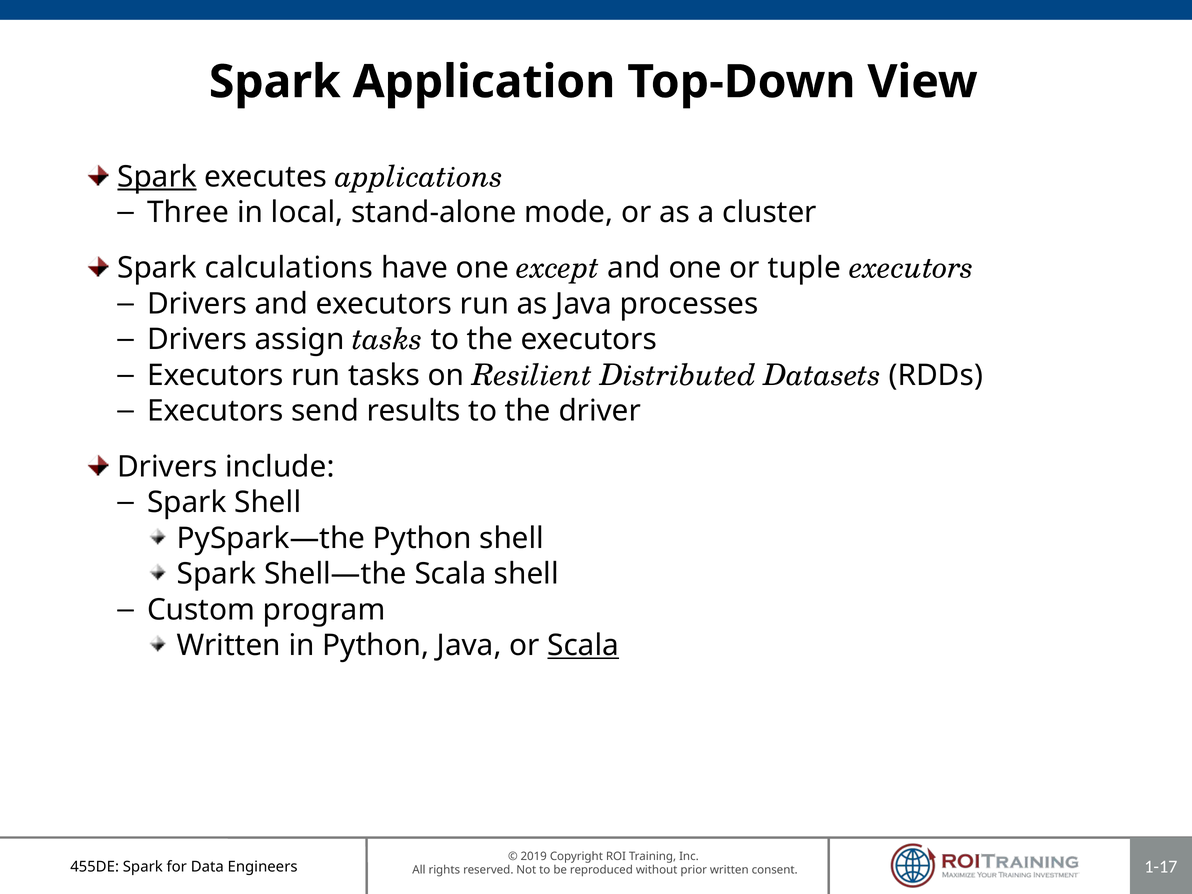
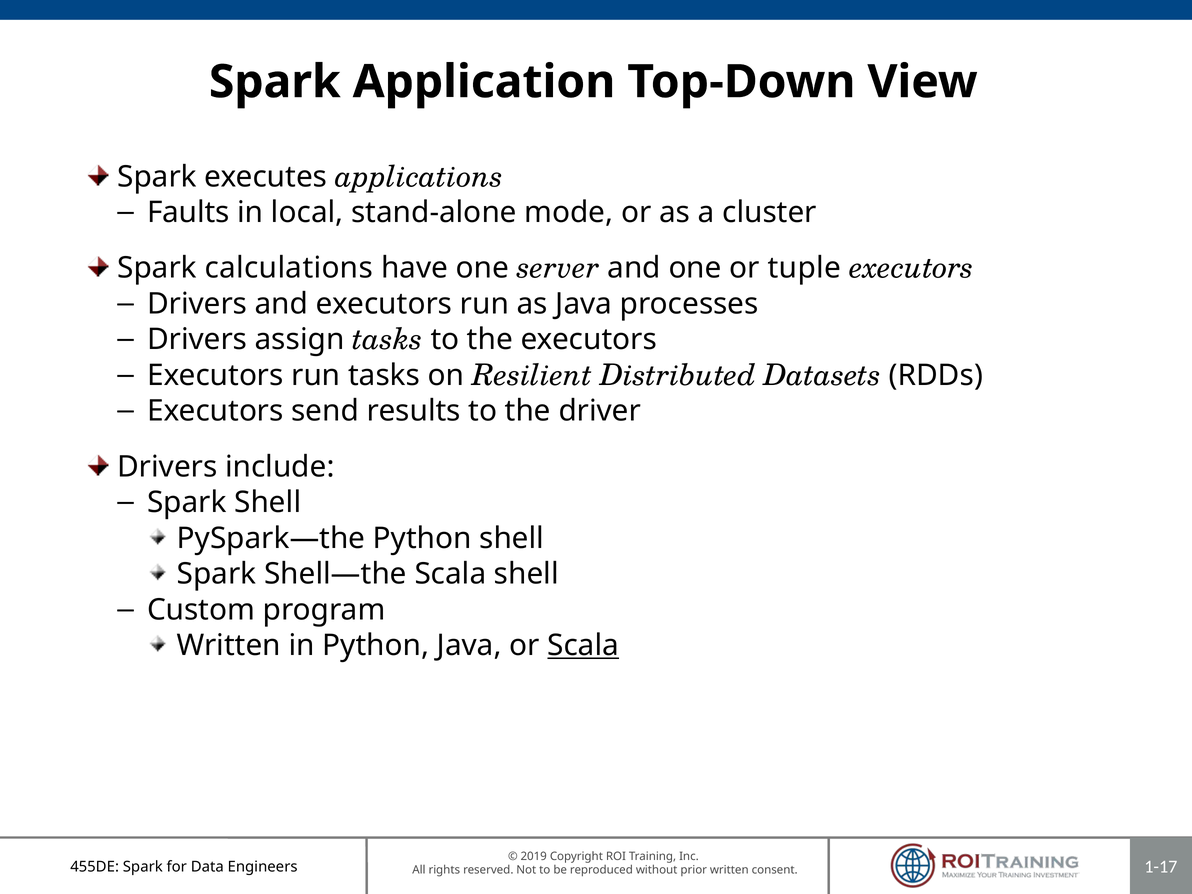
Spark at (157, 177) underline: present -> none
Three: Three -> Faults
except: except -> server
